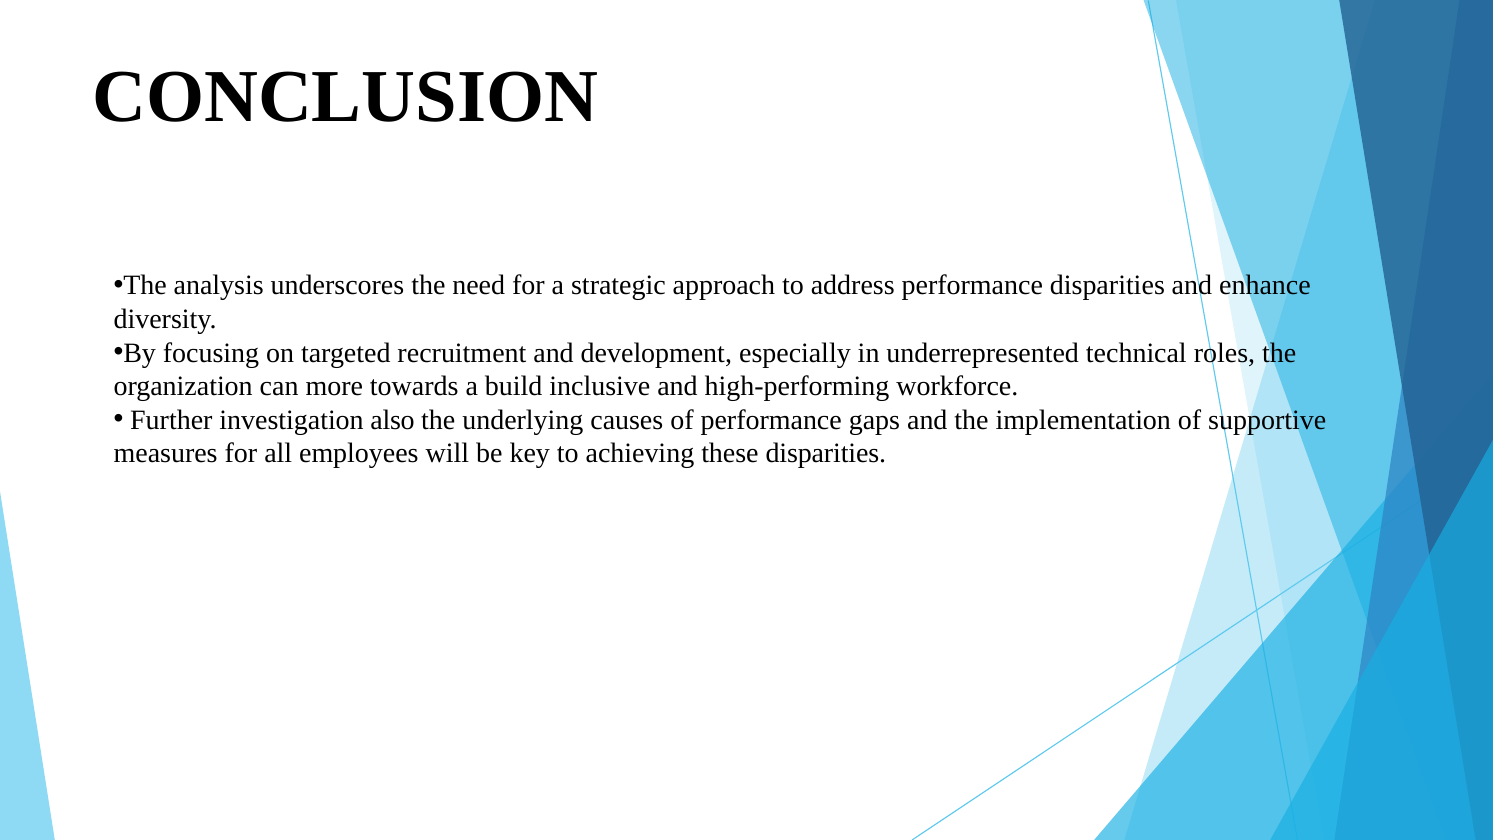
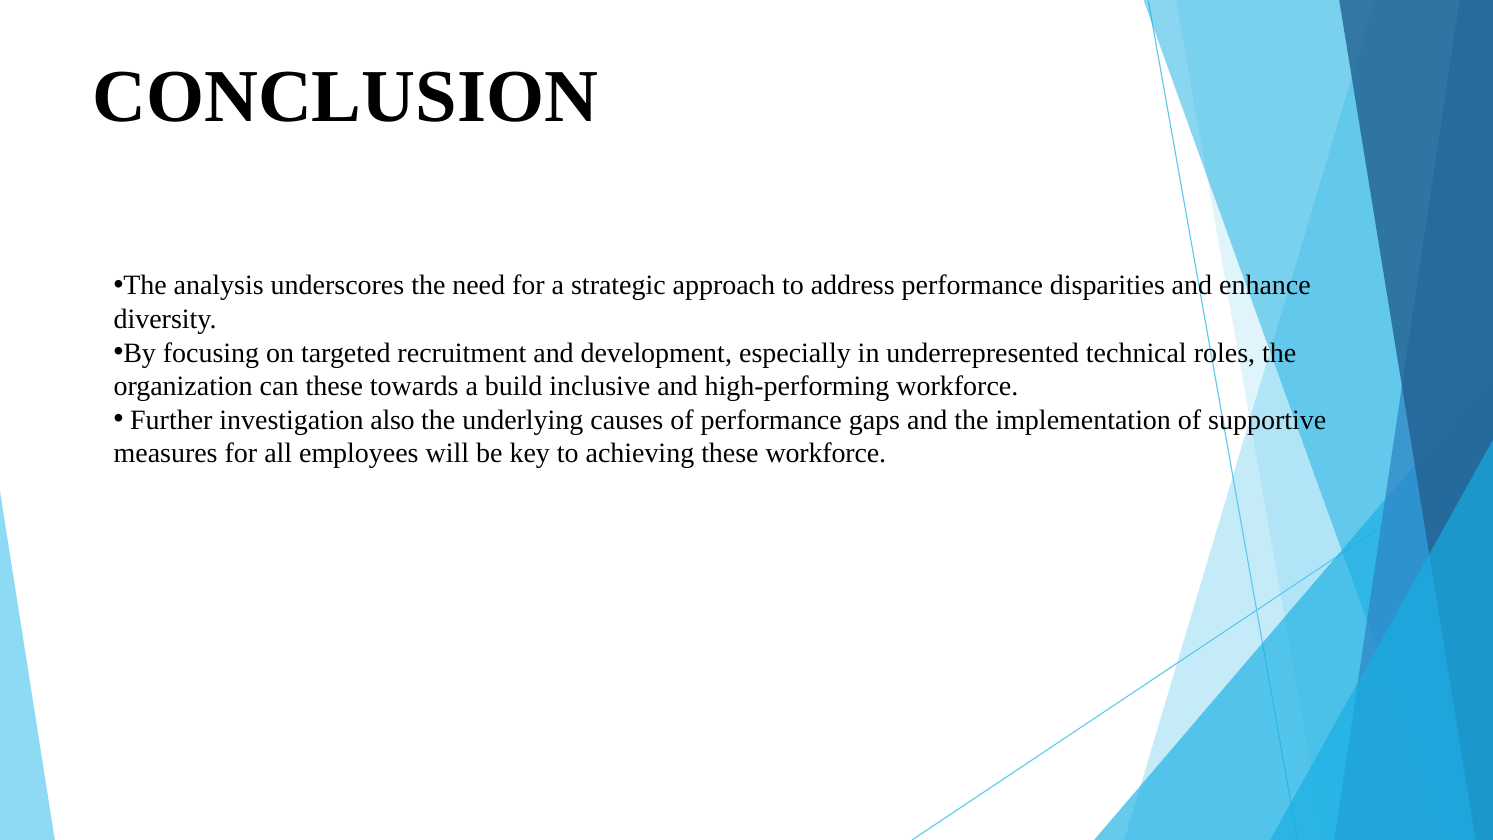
can more: more -> these
these disparities: disparities -> workforce
